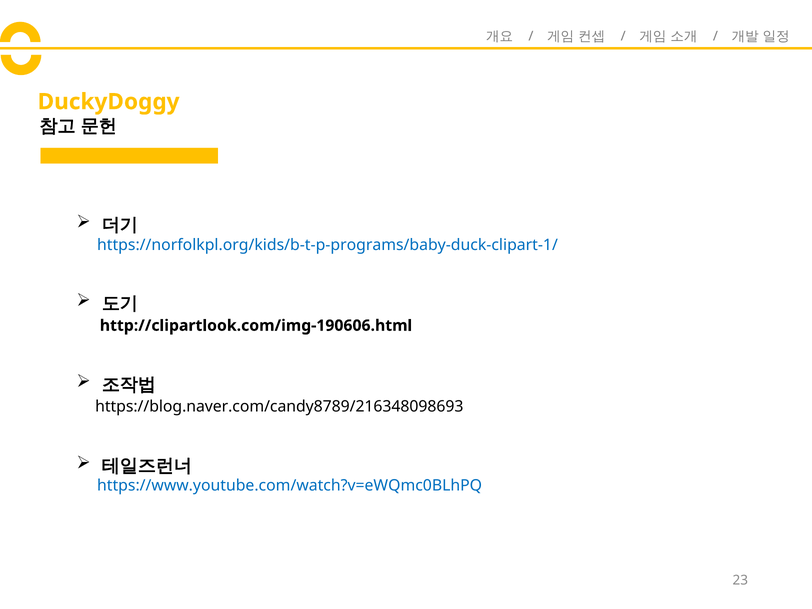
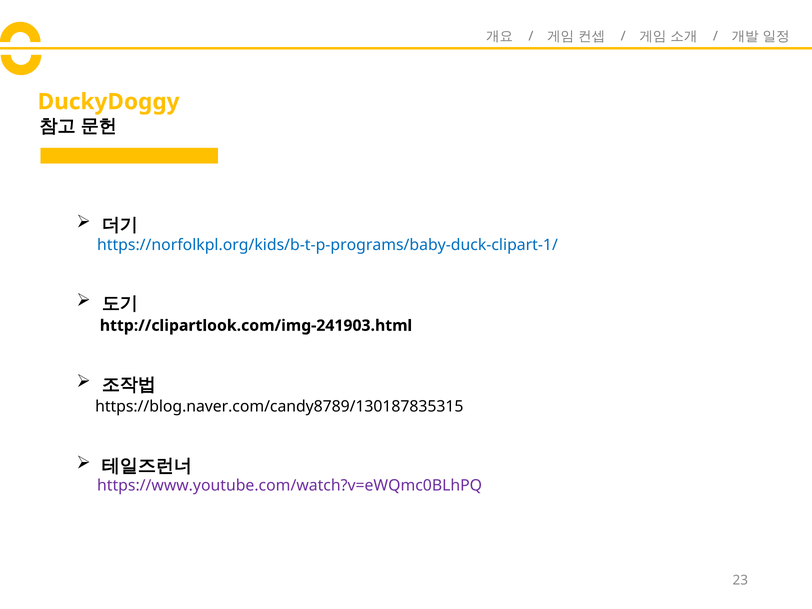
http://clipartlook.com/img-190606.html: http://clipartlook.com/img-190606.html -> http://clipartlook.com/img-241903.html
https://blog.naver.com/candy8789/216348098693: https://blog.naver.com/candy8789/216348098693 -> https://blog.naver.com/candy8789/130187835315
https://www.youtube.com/watch?v=eWQmc0BLhPQ colour: blue -> purple
